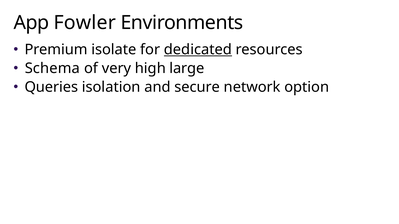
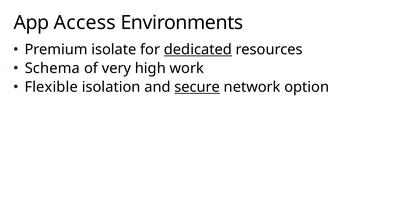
Fowler: Fowler -> Access
large: large -> work
Queries: Queries -> Flexible
secure underline: none -> present
